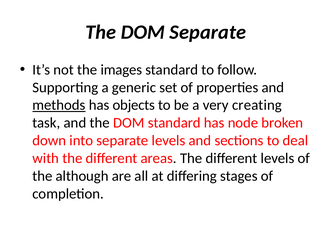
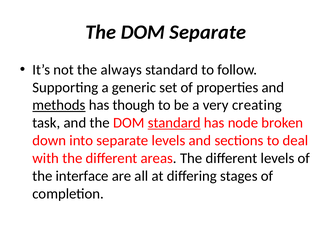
images: images -> always
objects: objects -> though
standard at (174, 123) underline: none -> present
although: although -> interface
